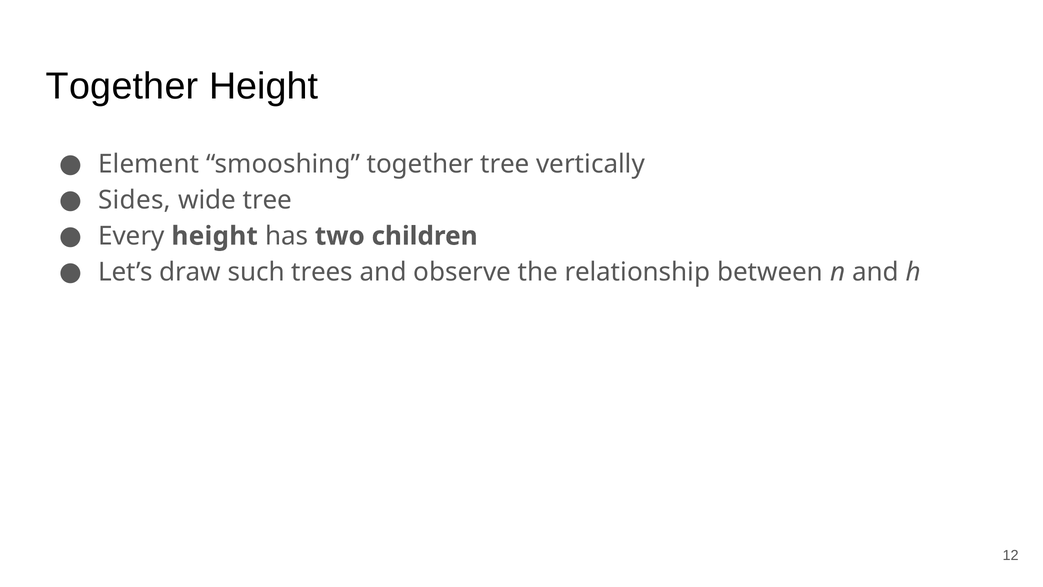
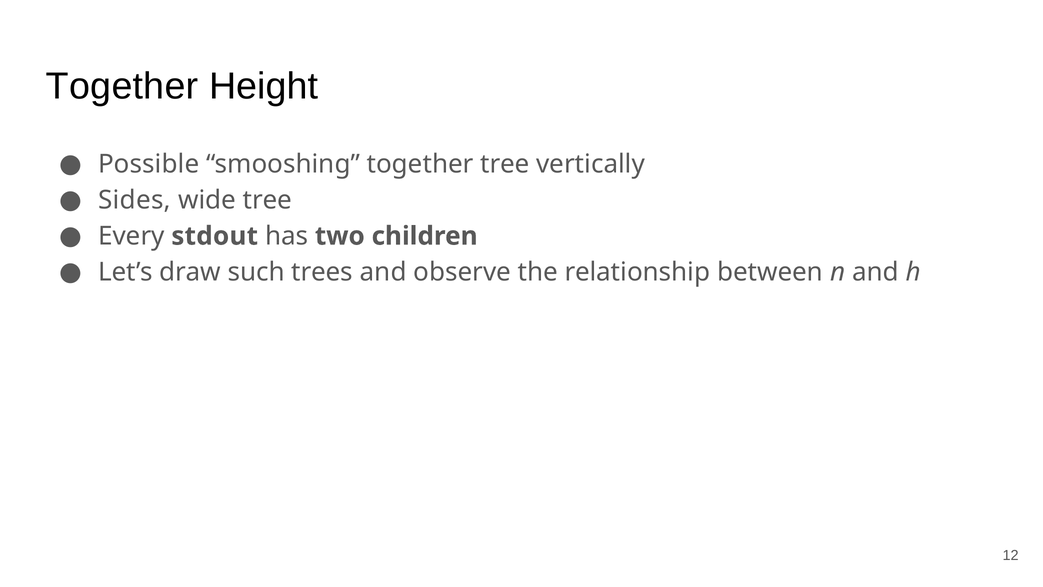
Element: Element -> Possible
Every height: height -> stdout
